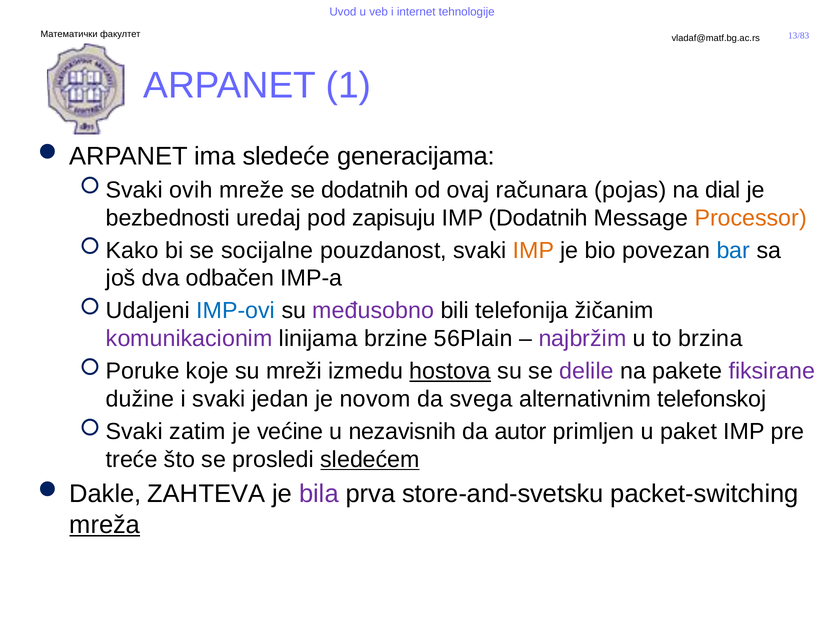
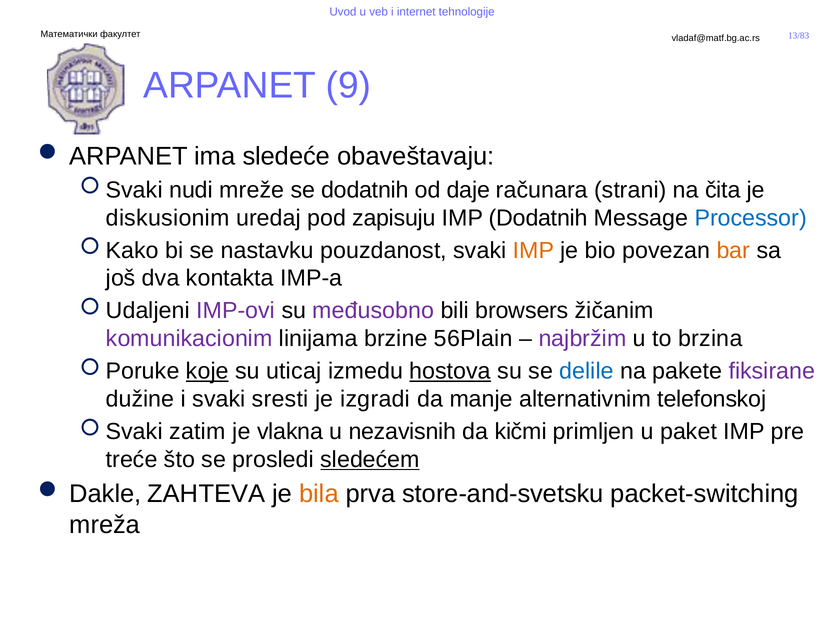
1: 1 -> 9
generacijama: generacijama -> obaveštavaju
ovih: ovih -> nudi
ovaj: ovaj -> daje
pojas: pojas -> strani
dial: dial -> čita
bezbednosti: bezbednosti -> diskusionim
Processor colour: orange -> blue
socijalne: socijalne -> nastavku
bar colour: blue -> orange
odbačen: odbačen -> kontakta
IMP-ovi colour: blue -> purple
telefonija: telefonija -> browsers
koje underline: none -> present
mreži: mreži -> uticaj
delile colour: purple -> blue
jedan: jedan -> sresti
novom: novom -> izgradi
svega: svega -> manje
većine: većine -> vlakna
autor: autor -> kičmi
bila colour: purple -> orange
mreža underline: present -> none
